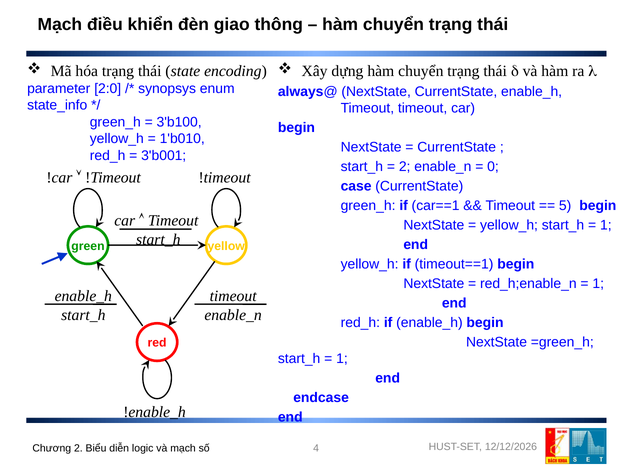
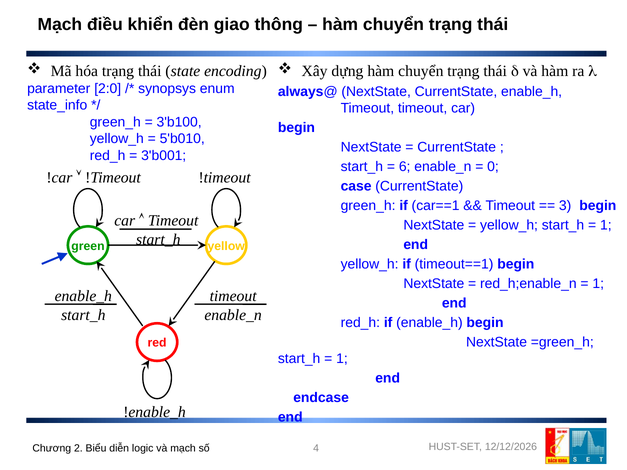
1'b010: 1'b010 -> 5'b010
2 at (405, 167): 2 -> 6
5: 5 -> 3
